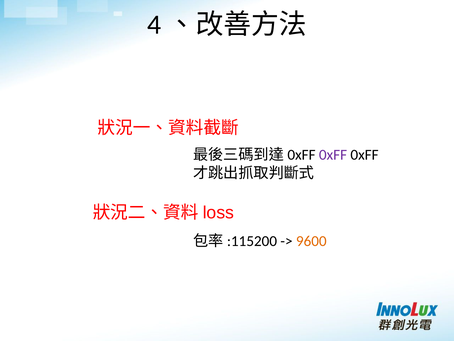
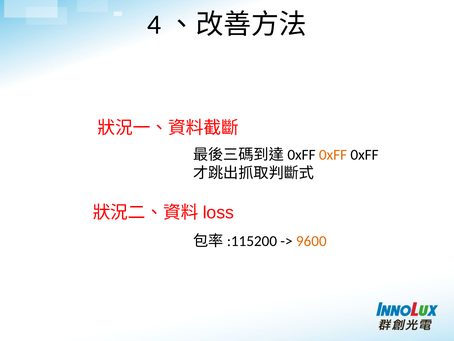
0xFF at (333, 155) colour: purple -> orange
